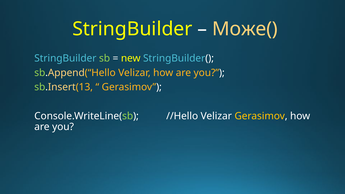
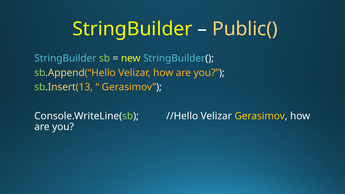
Може(: Може( -> Public(
